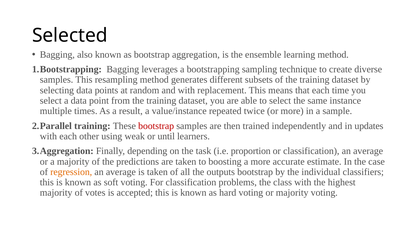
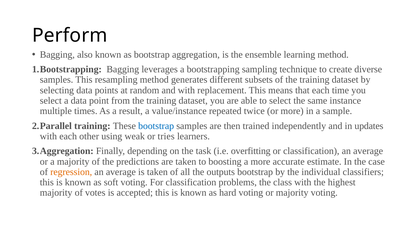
Selected: Selected -> Perform
bootstrap at (156, 125) colour: red -> blue
until: until -> tries
proportion: proportion -> overfitting
